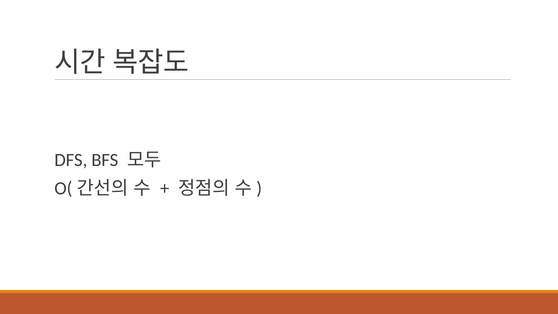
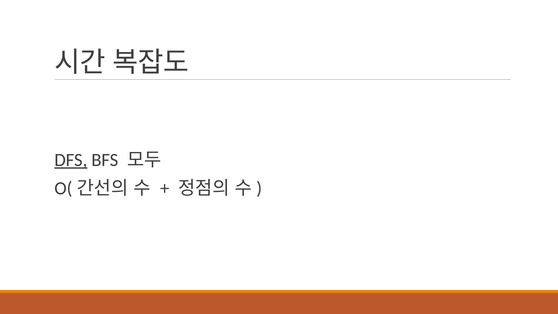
DFS underline: none -> present
